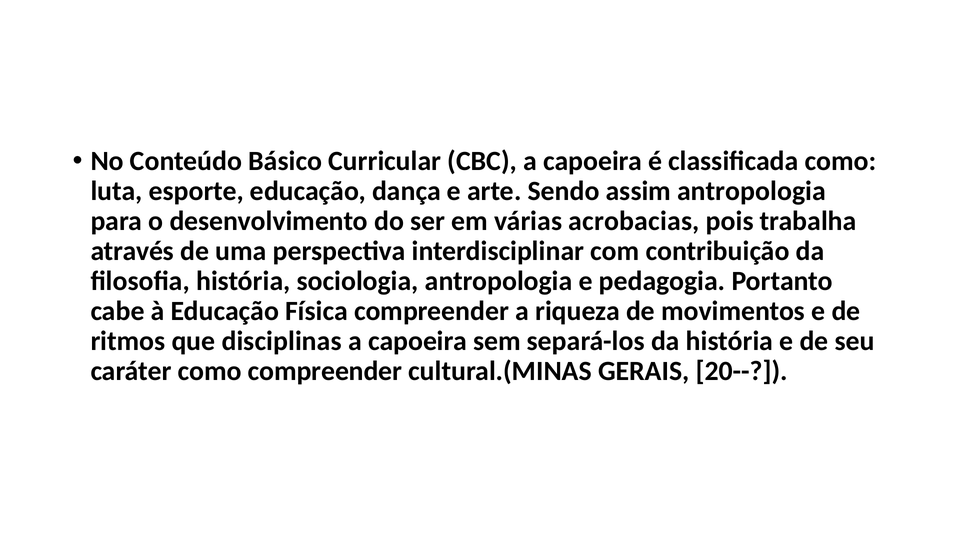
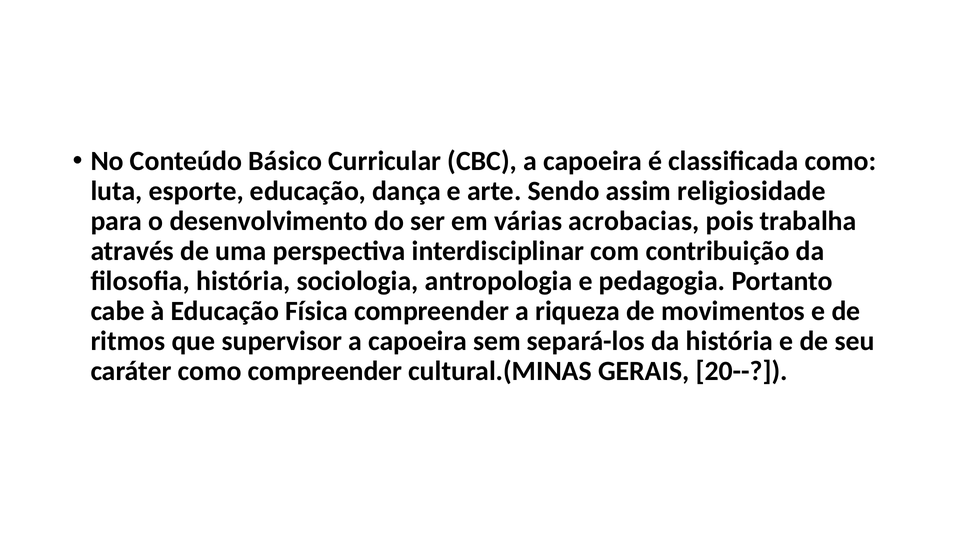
assim antropologia: antropologia -> religiosidade
disciplinas: disciplinas -> supervisor
